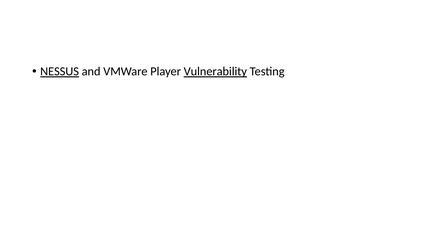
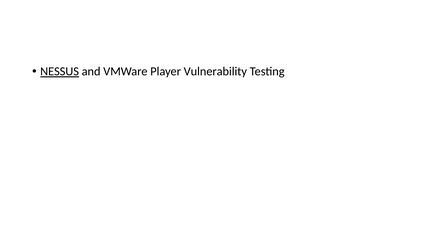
Vulnerability underline: present -> none
